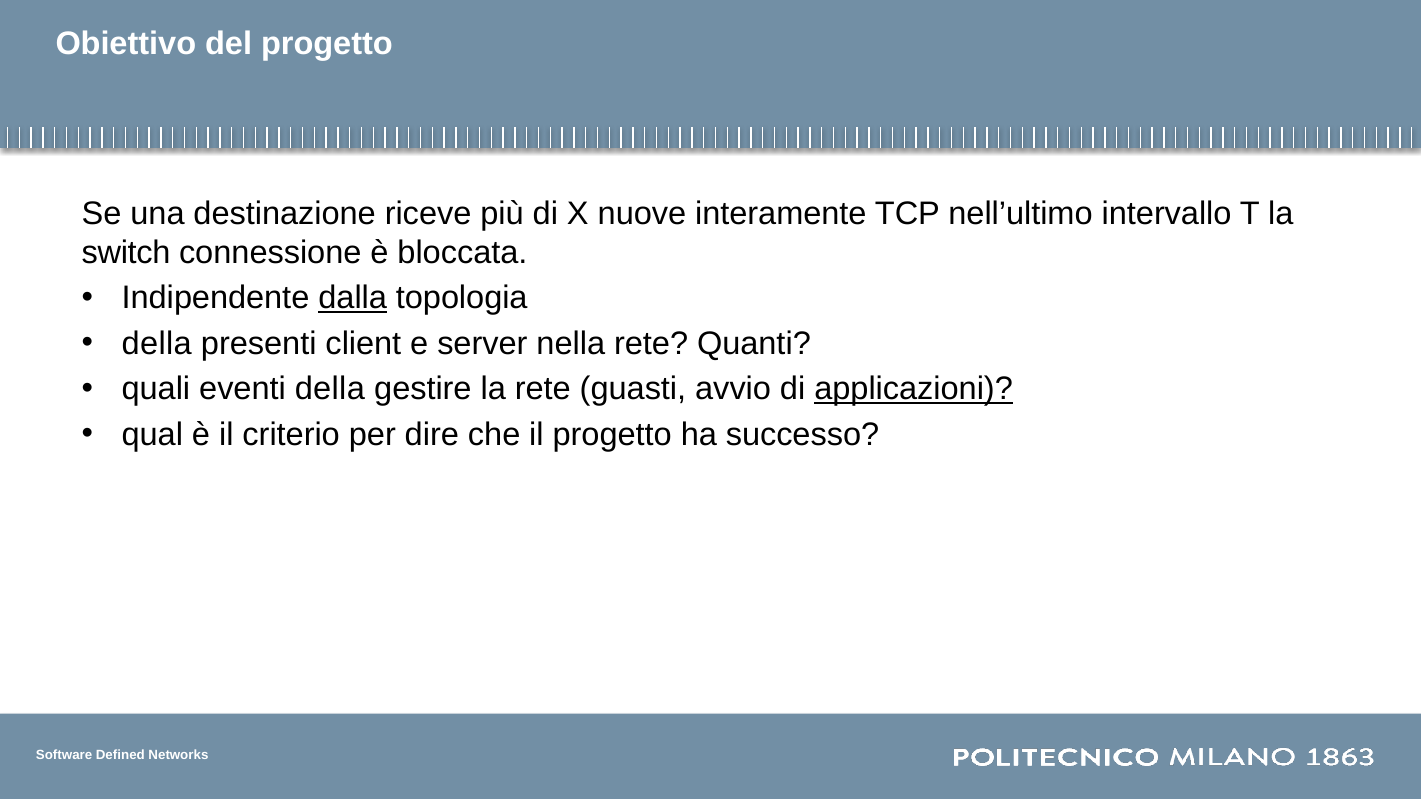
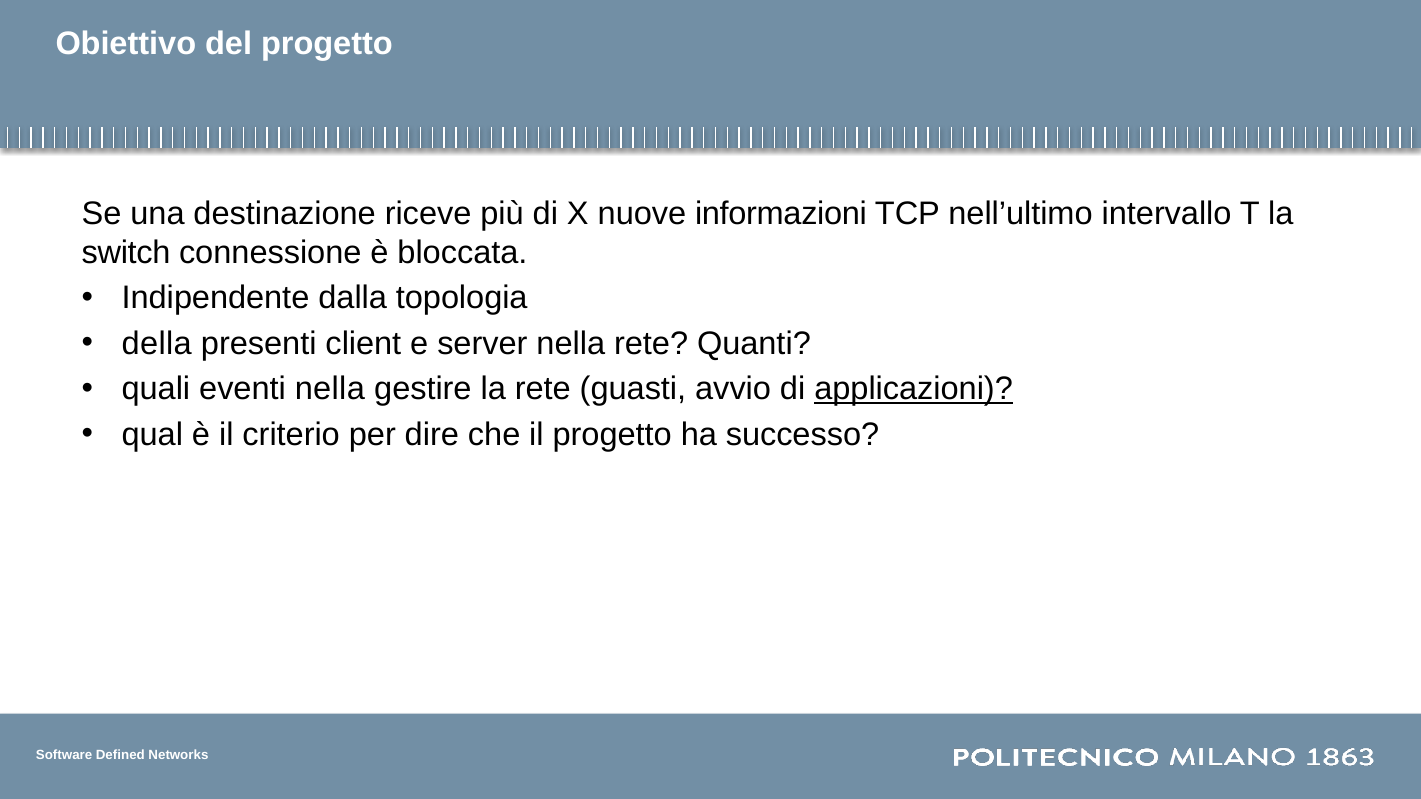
interamente: interamente -> informazioni
dalla underline: present -> none
eventi della: della -> nella
